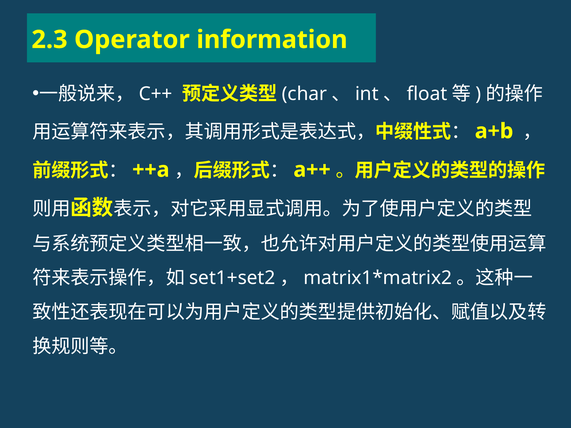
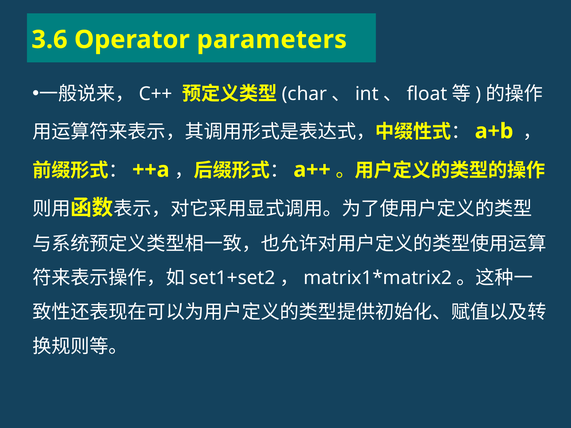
2.3: 2.3 -> 3.6
information: information -> parameters
